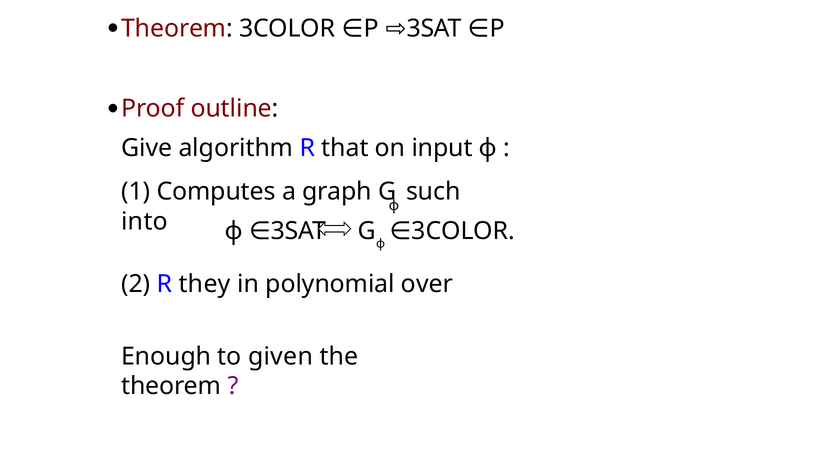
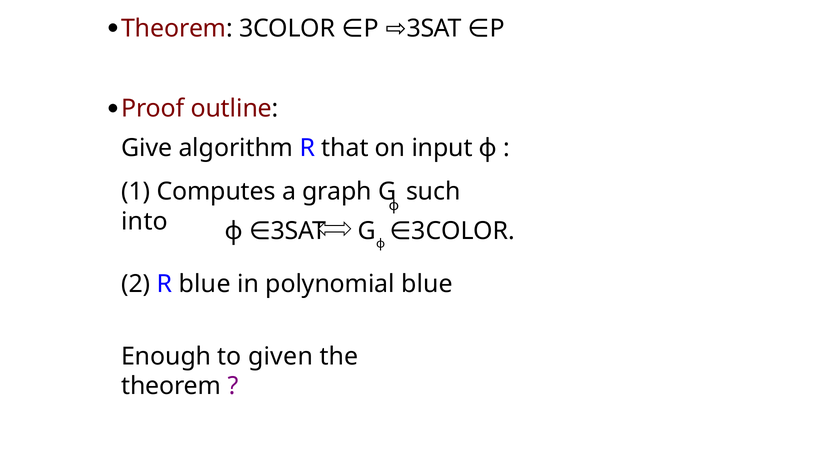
R they: they -> blue
polynomial over: over -> blue
